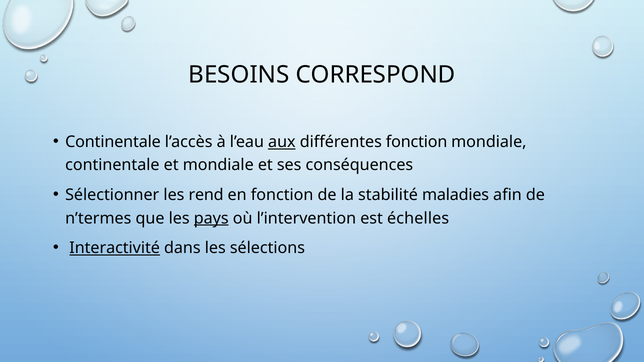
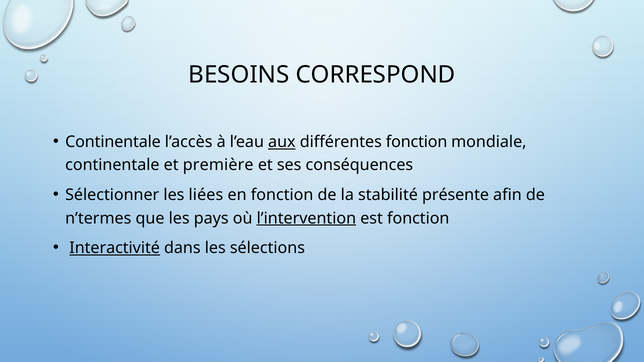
et mondiale: mondiale -> première
rend: rend -> liées
maladies: maladies -> présente
pays underline: present -> none
l’intervention underline: none -> present
est échelles: échelles -> fonction
